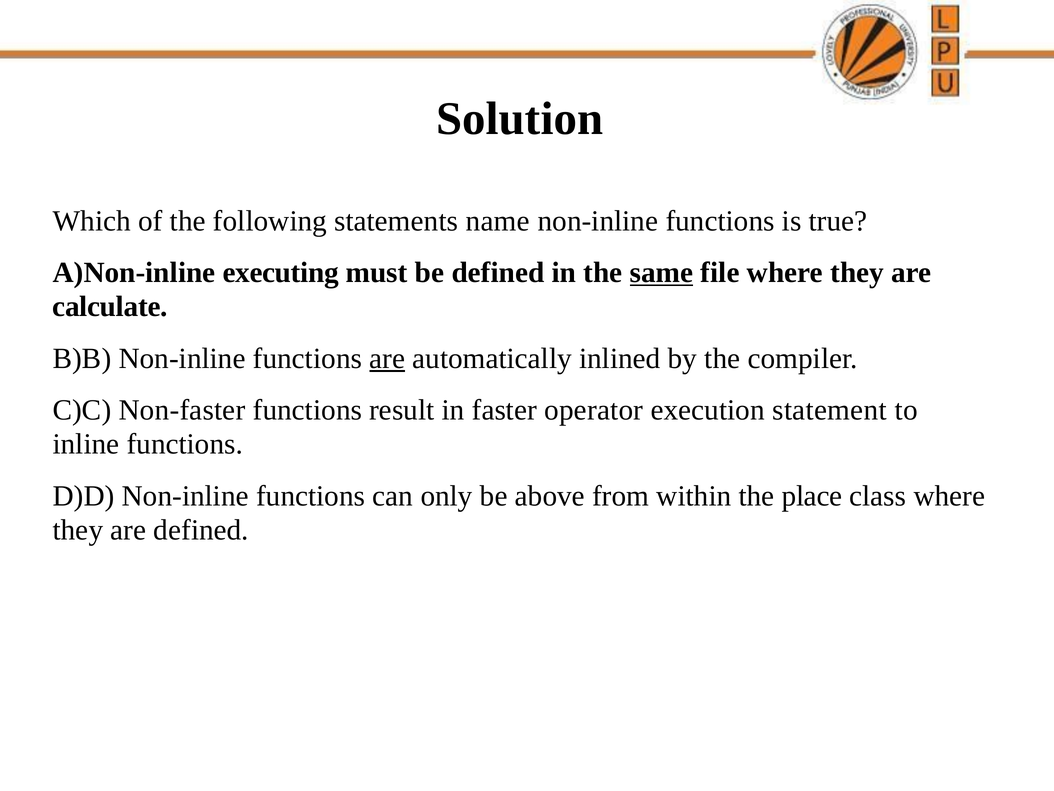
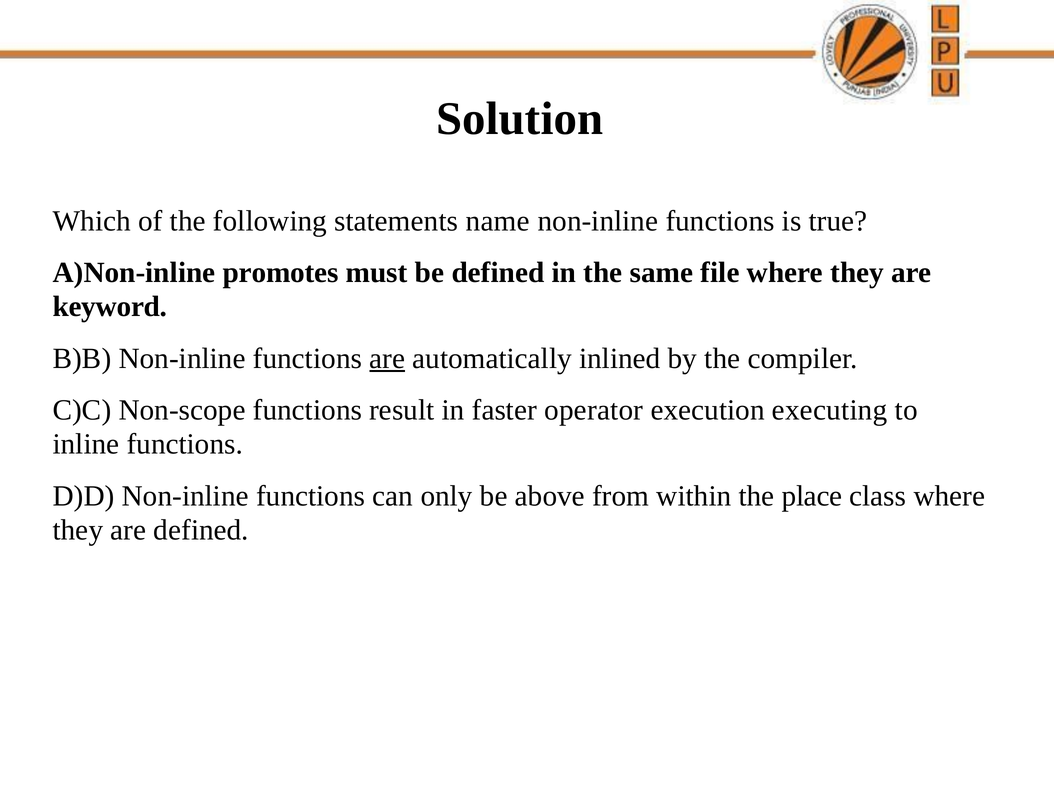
executing: executing -> promotes
same underline: present -> none
calculate: calculate -> keyword
Non-faster: Non-faster -> Non-scope
statement: statement -> executing
